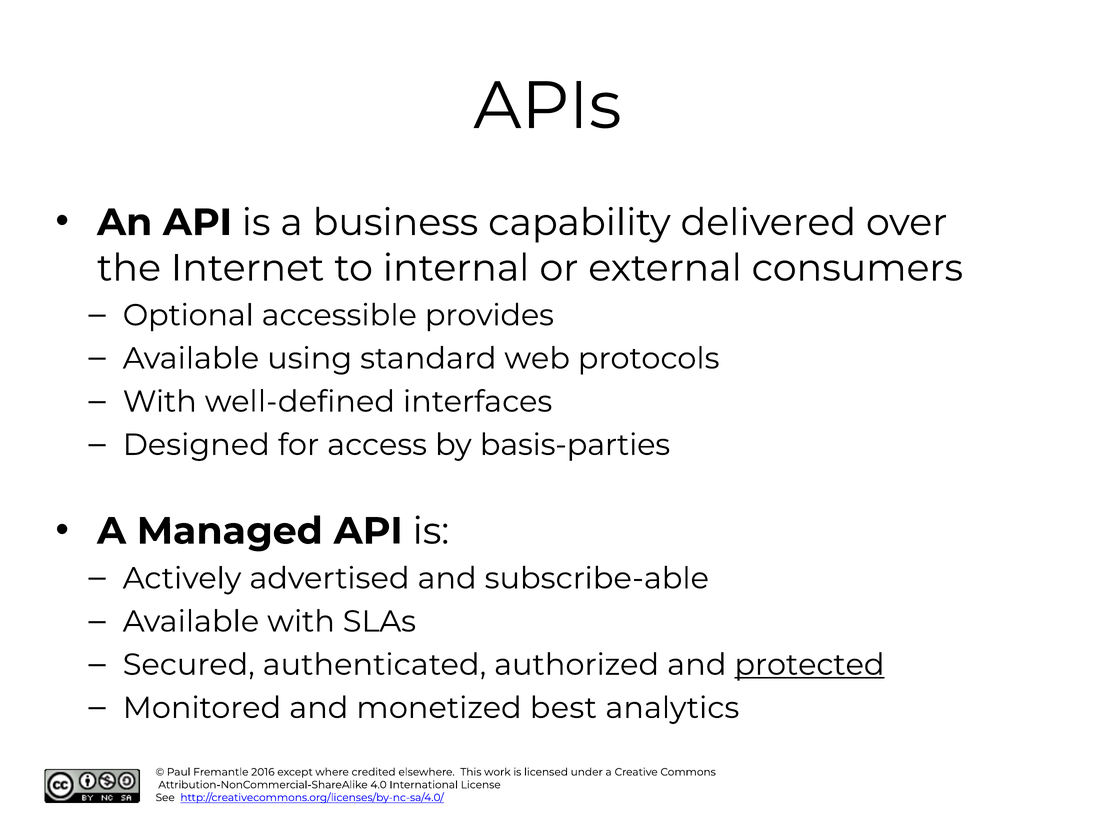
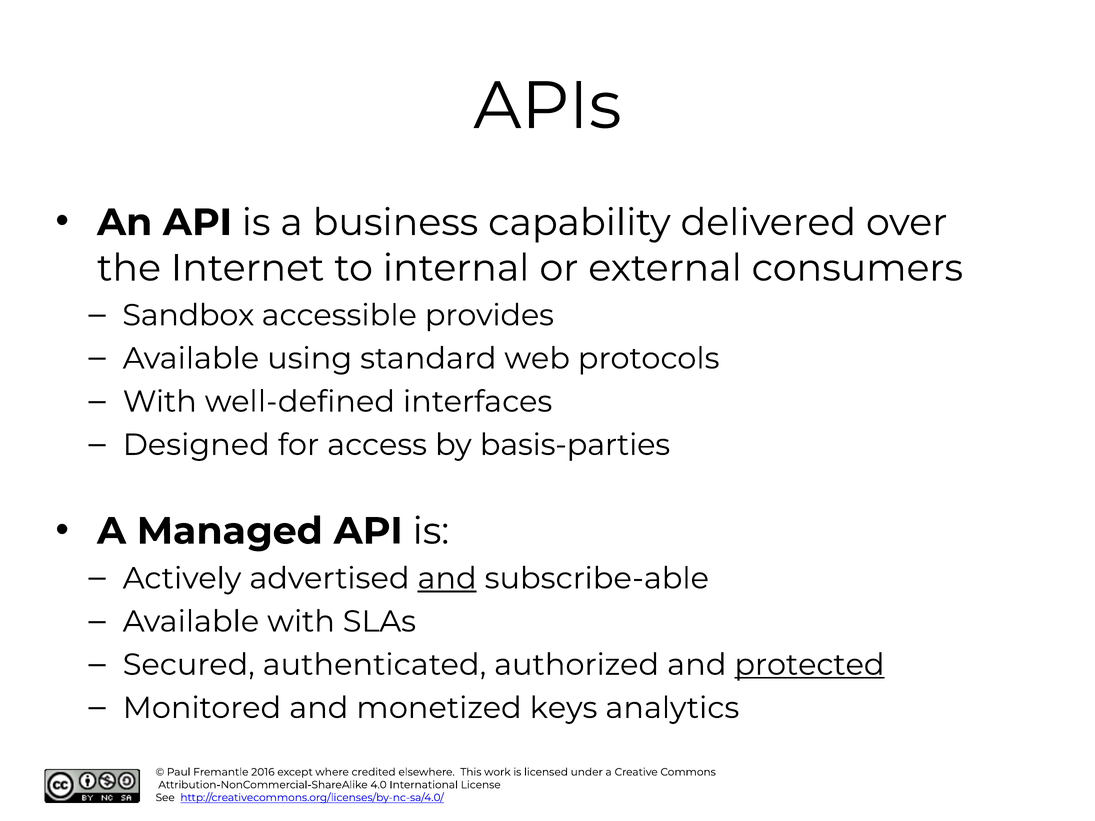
Optional: Optional -> Sandbox
and at (447, 579) underline: none -> present
best: best -> keys
